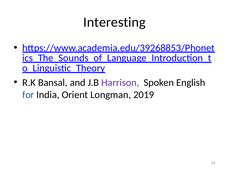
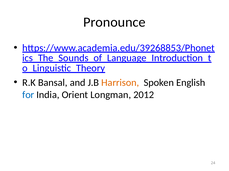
Interesting: Interesting -> Pronounce
Harrison colour: purple -> orange
2019: 2019 -> 2012
